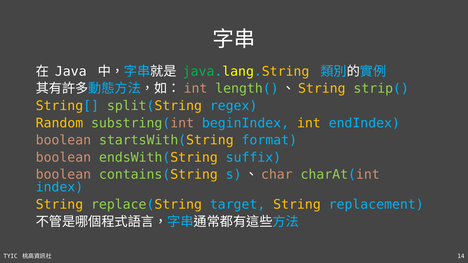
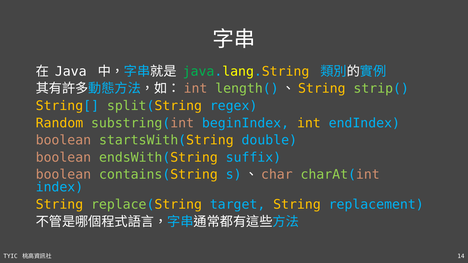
format: format -> double
